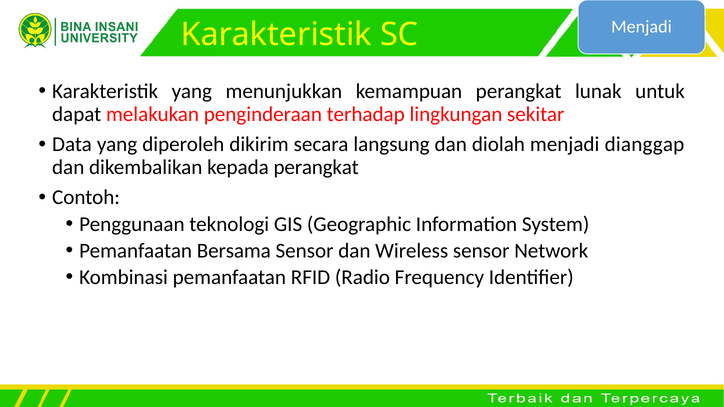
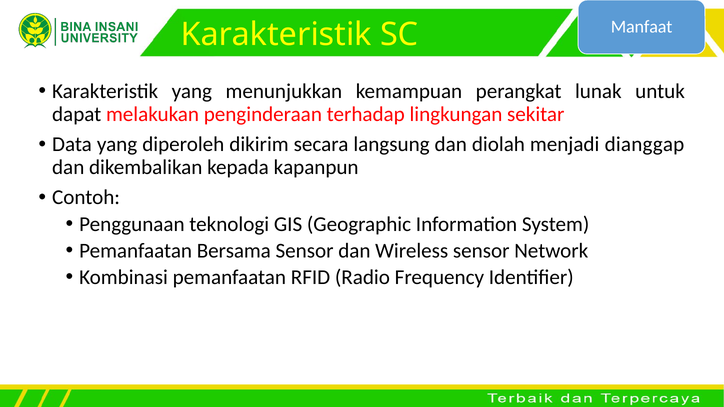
Menjadi at (641, 27): Menjadi -> Manfaat
kepada perangkat: perangkat -> kapanpun
